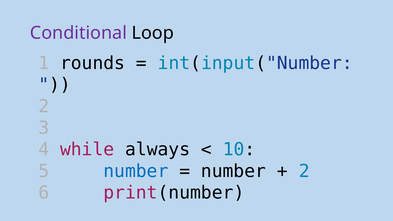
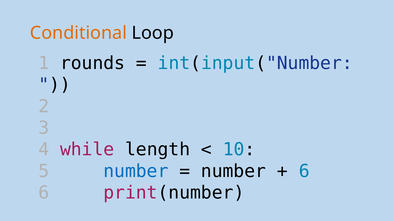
Conditional colour: purple -> orange
always: always -> length
2 at (304, 171): 2 -> 6
